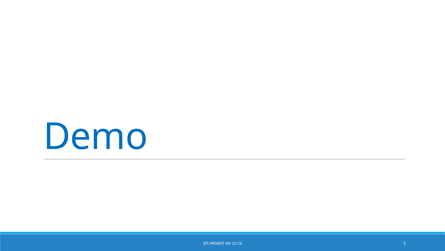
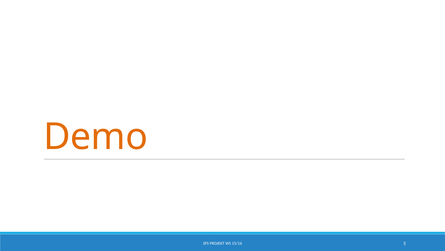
Demo colour: blue -> orange
